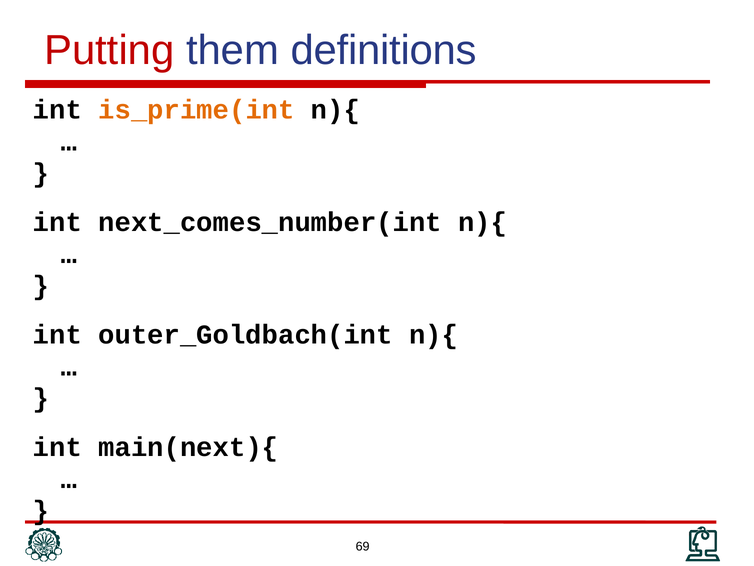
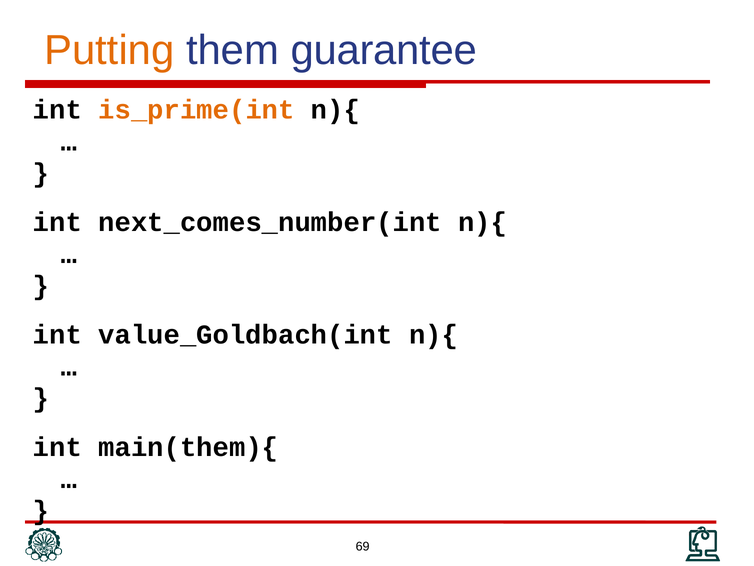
Putting colour: red -> orange
definitions: definitions -> guarantee
outer_Goldbach(int: outer_Goldbach(int -> value_Goldbach(int
main(next){: main(next){ -> main(them){
